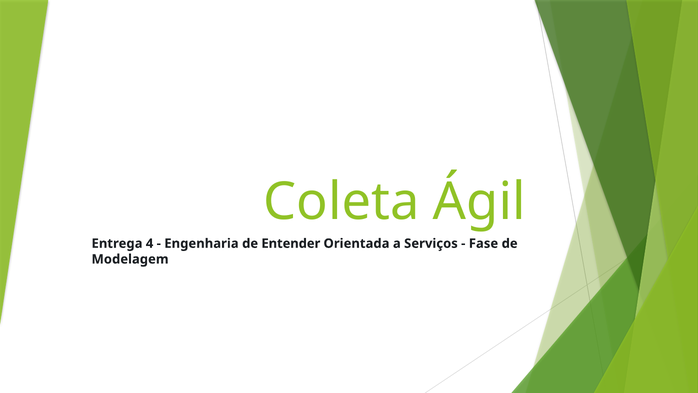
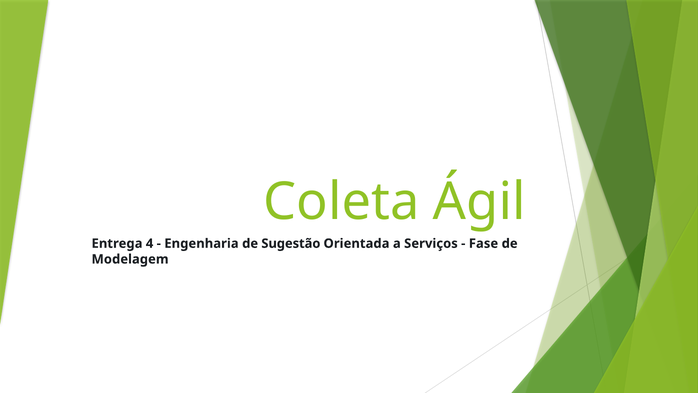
Entender: Entender -> Sugestão
